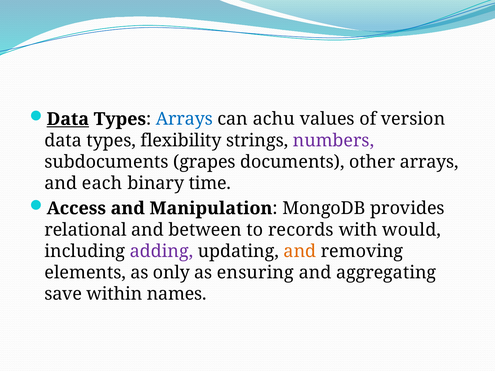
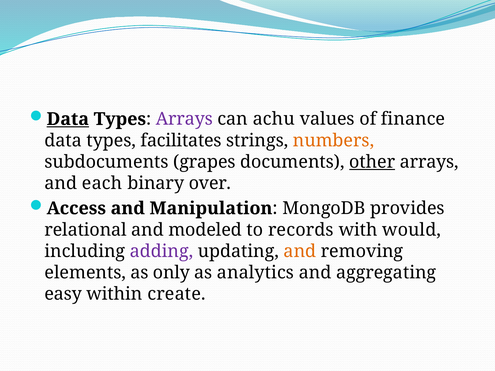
Arrays at (184, 119) colour: blue -> purple
version: version -> finance
flexibility: flexibility -> facilitates
numbers colour: purple -> orange
other underline: none -> present
time: time -> over
between: between -> modeled
ensuring: ensuring -> analytics
save: save -> easy
names: names -> create
